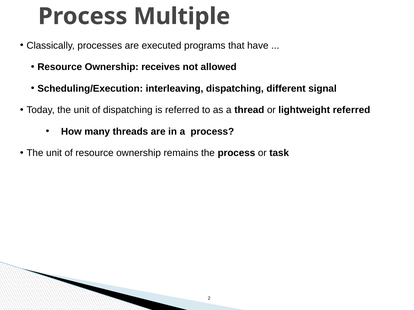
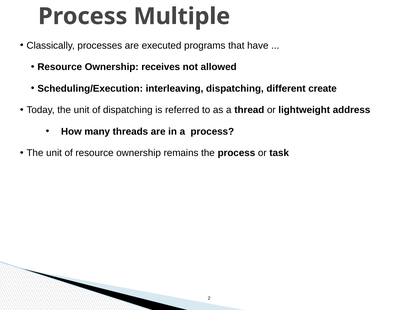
signal: signal -> create
lightweight referred: referred -> address
